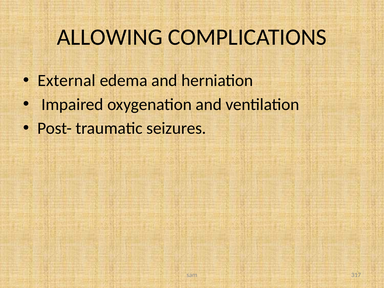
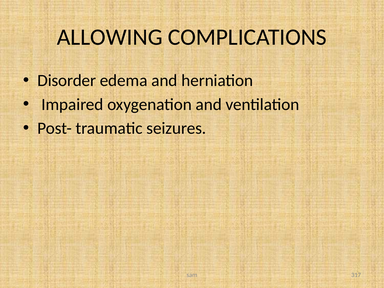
External: External -> Disorder
